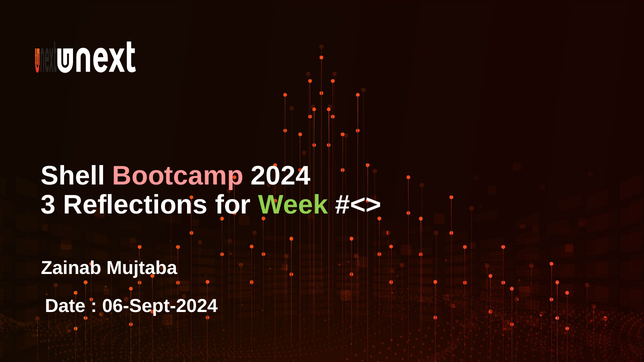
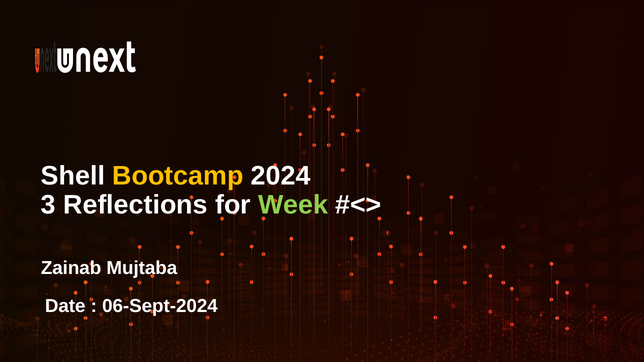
Bootcamp colour: pink -> yellow
